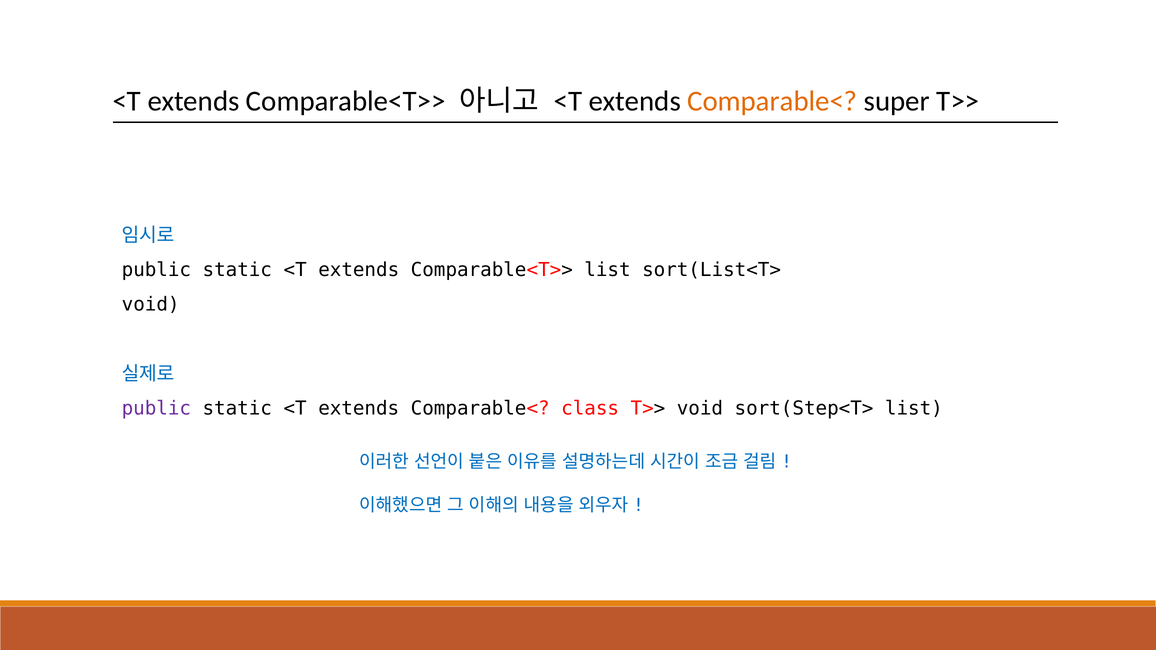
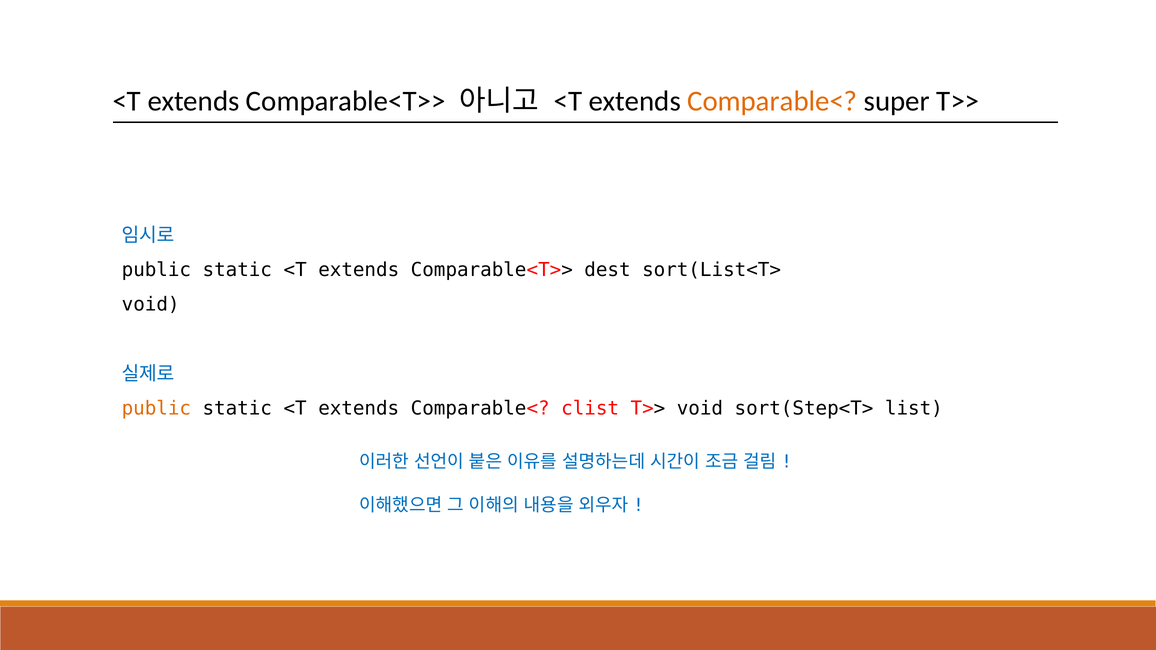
Comparable<T>> list: list -> dest
public at (156, 409) colour: purple -> orange
class: class -> clist
